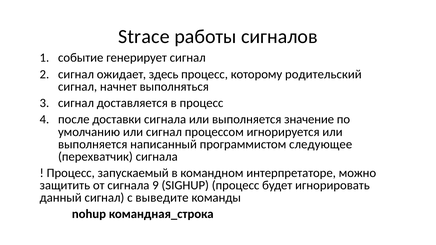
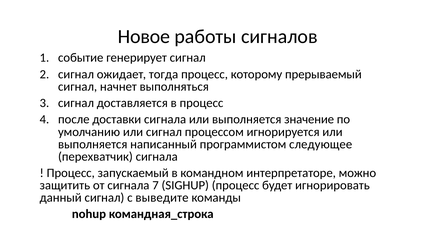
Strace: Strace -> Новое
здесь: здесь -> тогда
родительский: родительский -> прерываемый
9: 9 -> 7
